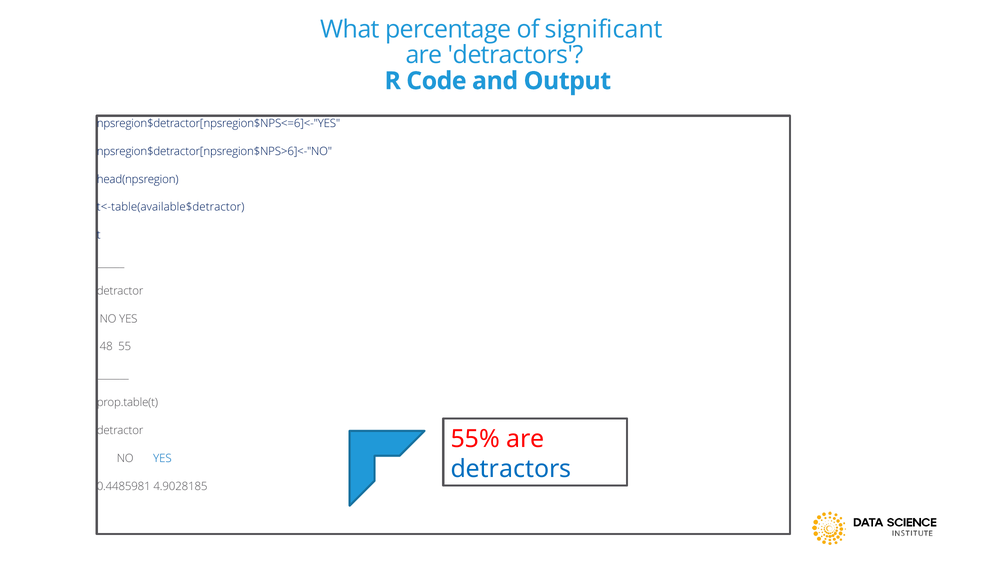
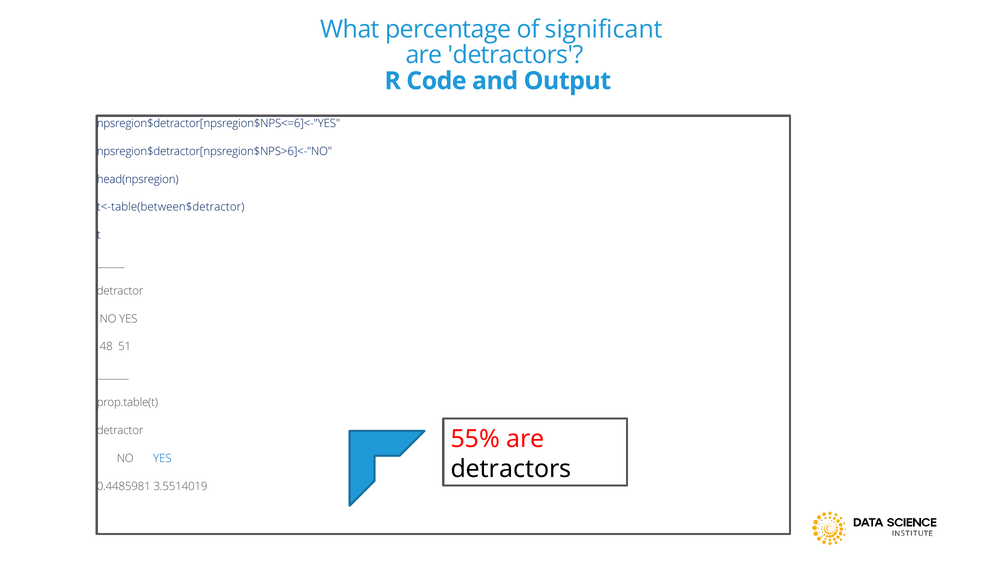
t<-table(available$detractor: t<-table(available$detractor -> t<-table(between$detractor
55: 55 -> 51
detractors at (511, 469) colour: blue -> black
4.9028185: 4.9028185 -> 3.5514019
